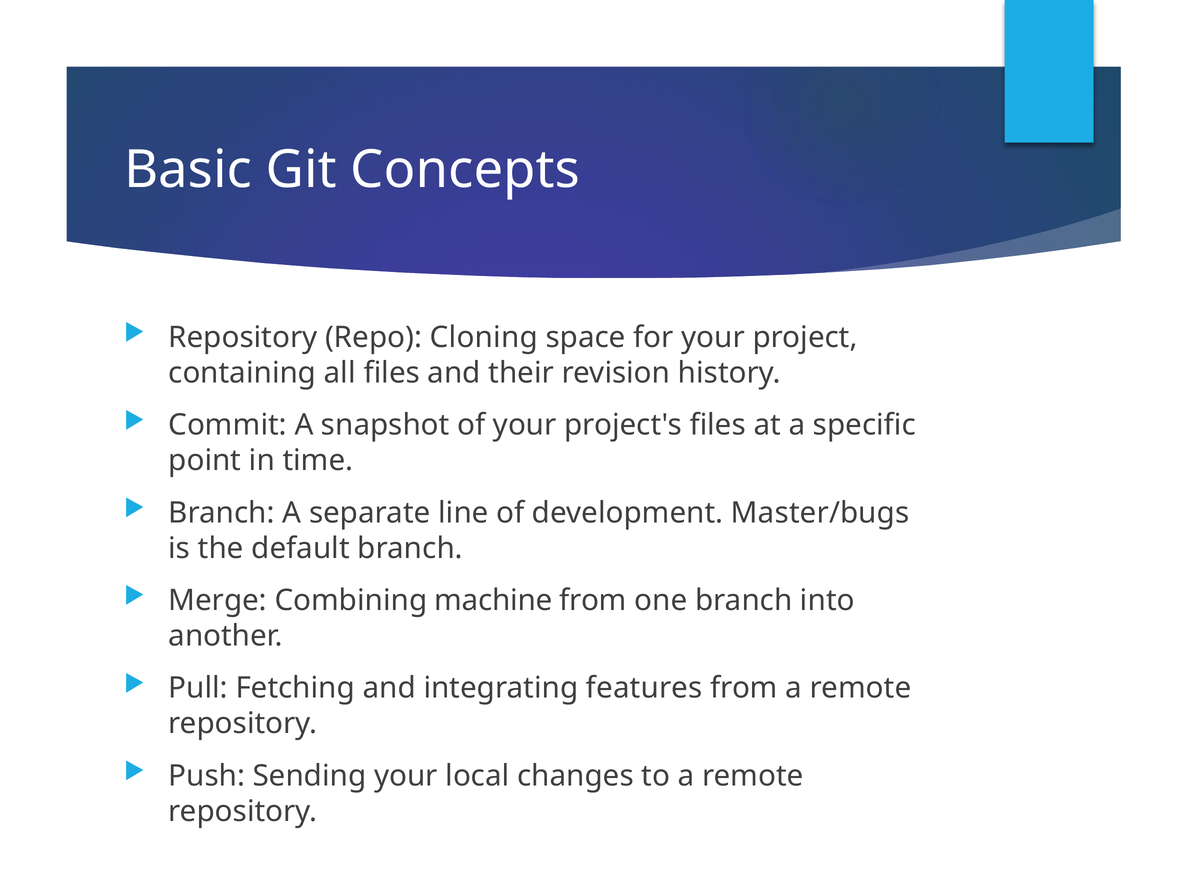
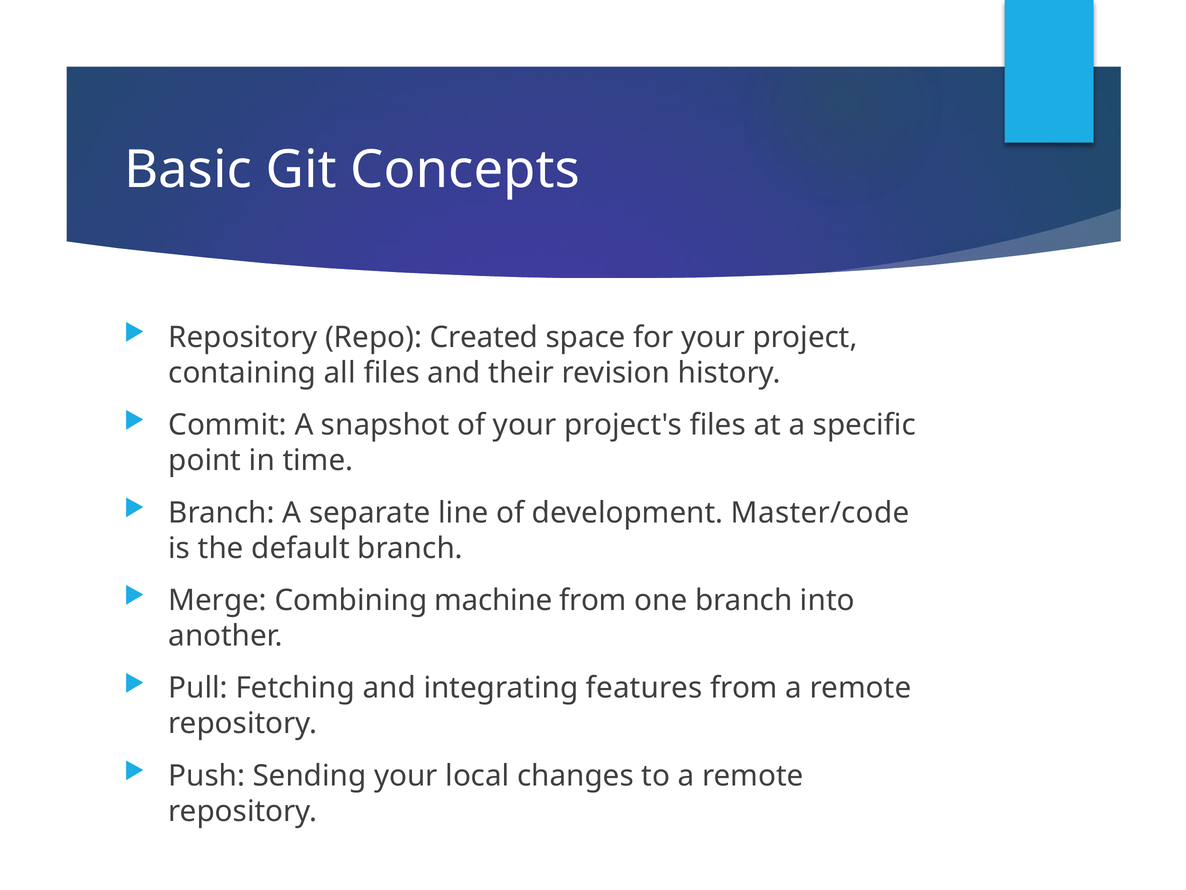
Cloning: Cloning -> Created
Master/bugs: Master/bugs -> Master/code
